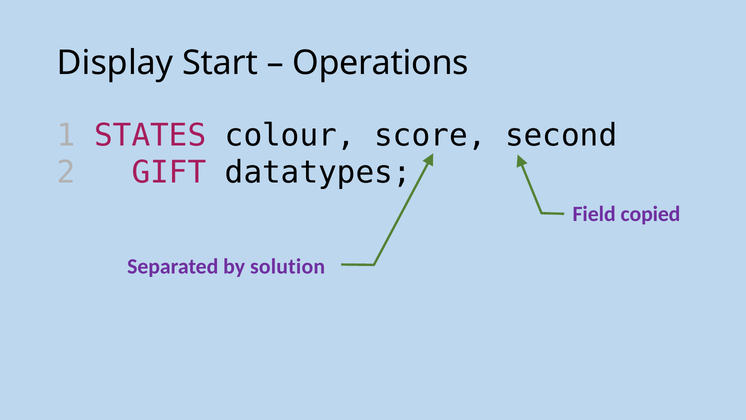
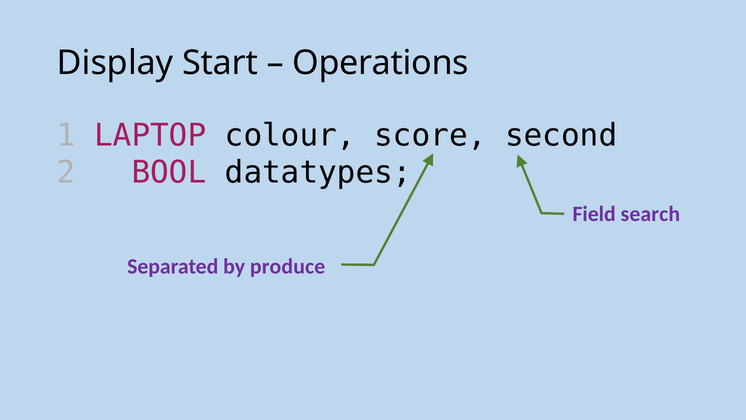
STATES: STATES -> LAPTOP
GIFT: GIFT -> BOOL
copied: copied -> search
solution: solution -> produce
